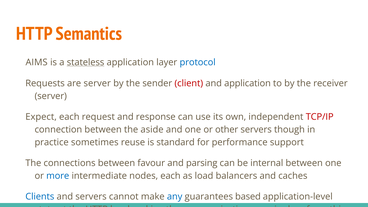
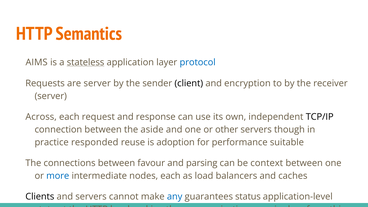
client colour: red -> black
and application: application -> encryption
Expect: Expect -> Across
TCP/IP colour: red -> black
sometimes: sometimes -> responded
standard: standard -> adoption
support: support -> suitable
internal: internal -> context
Clients colour: blue -> black
based: based -> status
